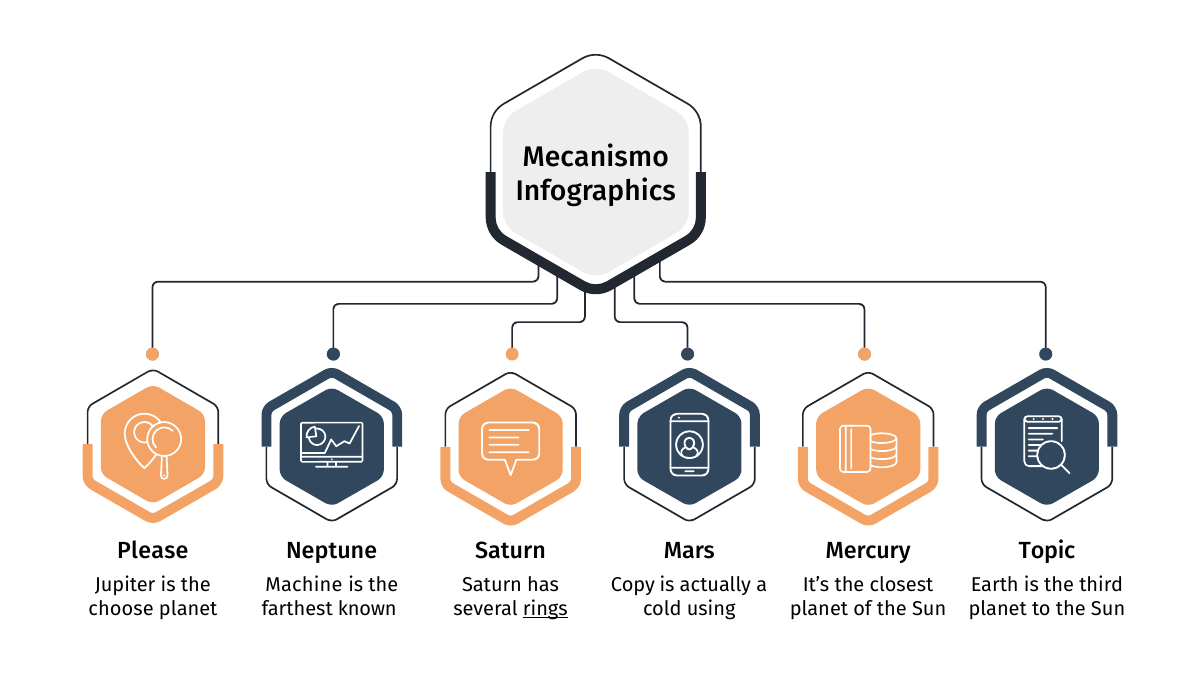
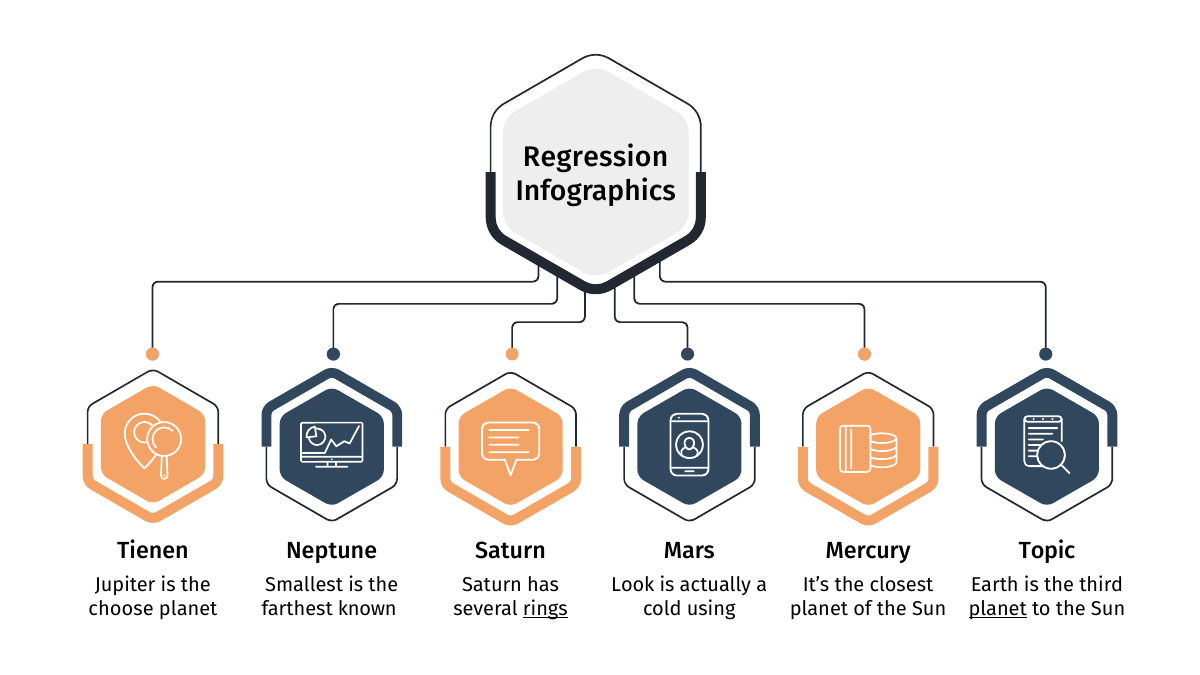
Mecanismo: Mecanismo -> Regression
Please: Please -> Tienen
Machine: Machine -> Smallest
Copy: Copy -> Look
planet at (998, 609) underline: none -> present
